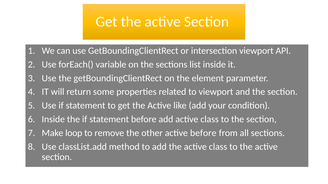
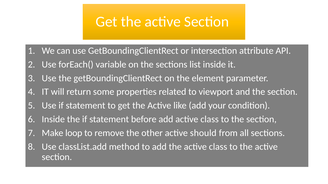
intersection viewport: viewport -> attribute
active before: before -> should
